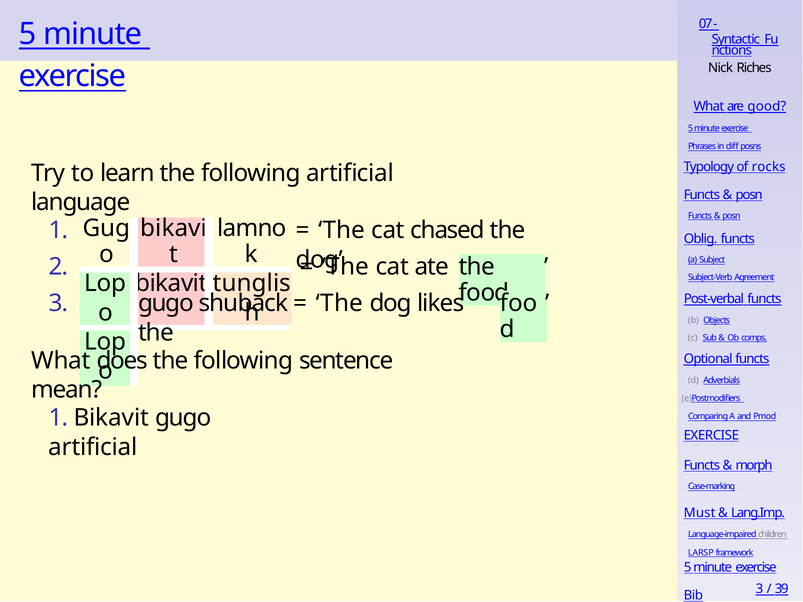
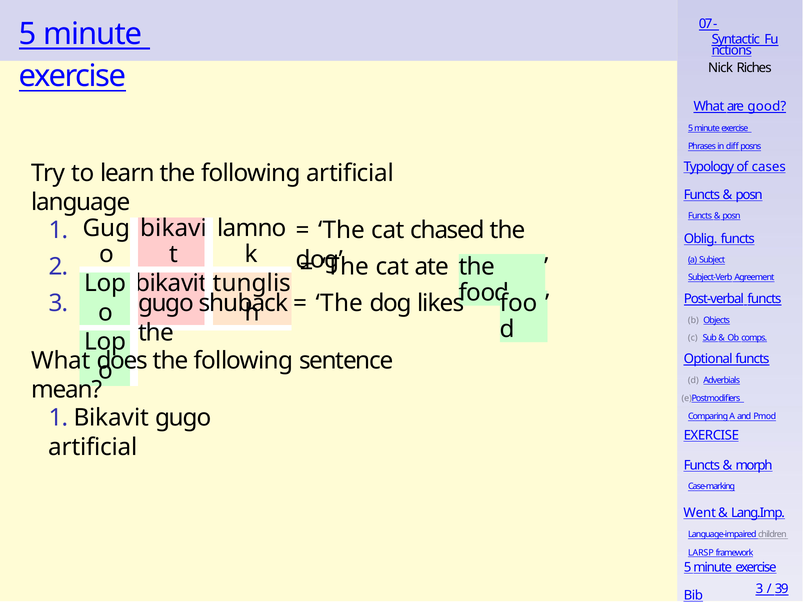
rocks: rocks -> cases
Must: Must -> Went
